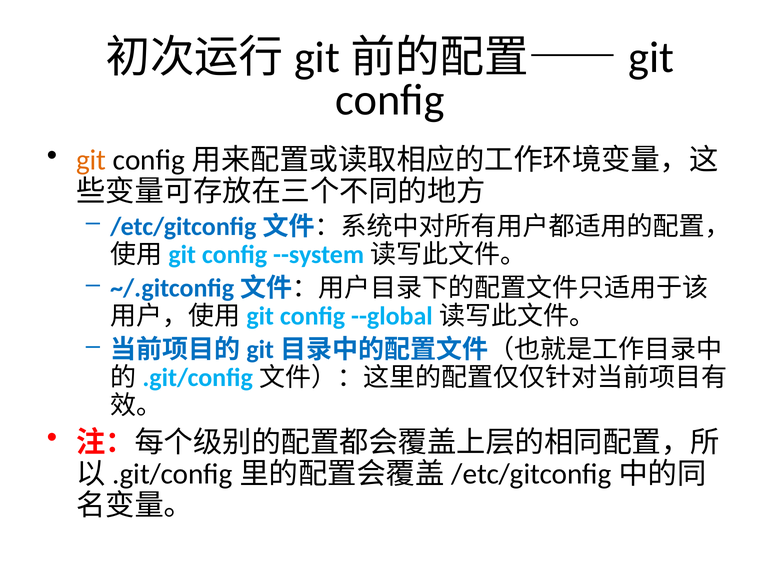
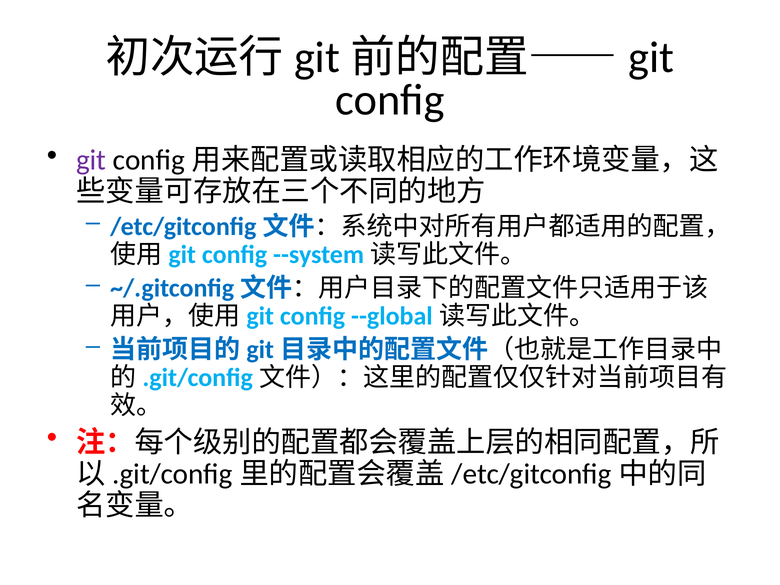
git colour: orange -> purple
